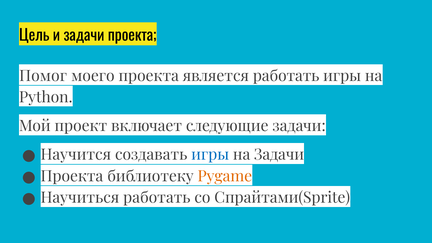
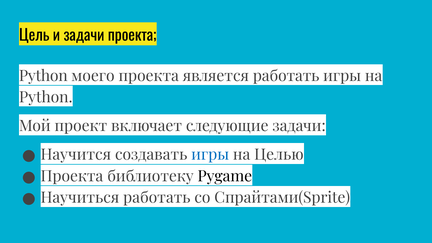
Помог at (43, 76): Помог -> Python
на Задачи: Задачи -> Целью
Pygame colour: orange -> black
